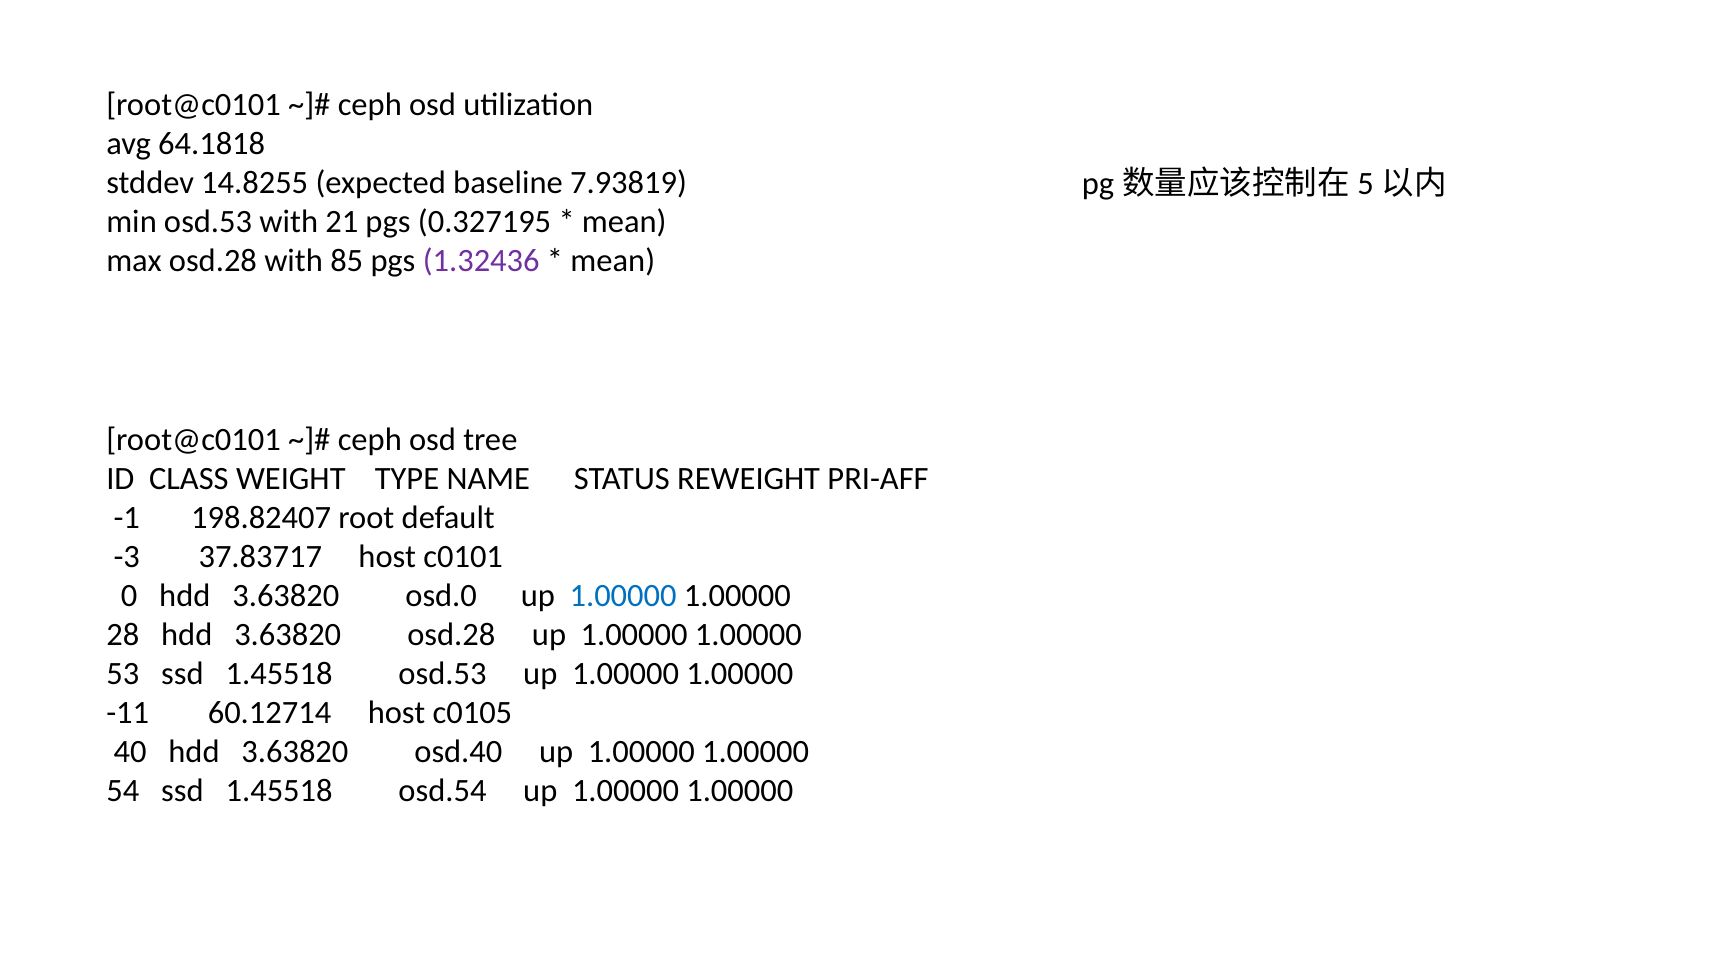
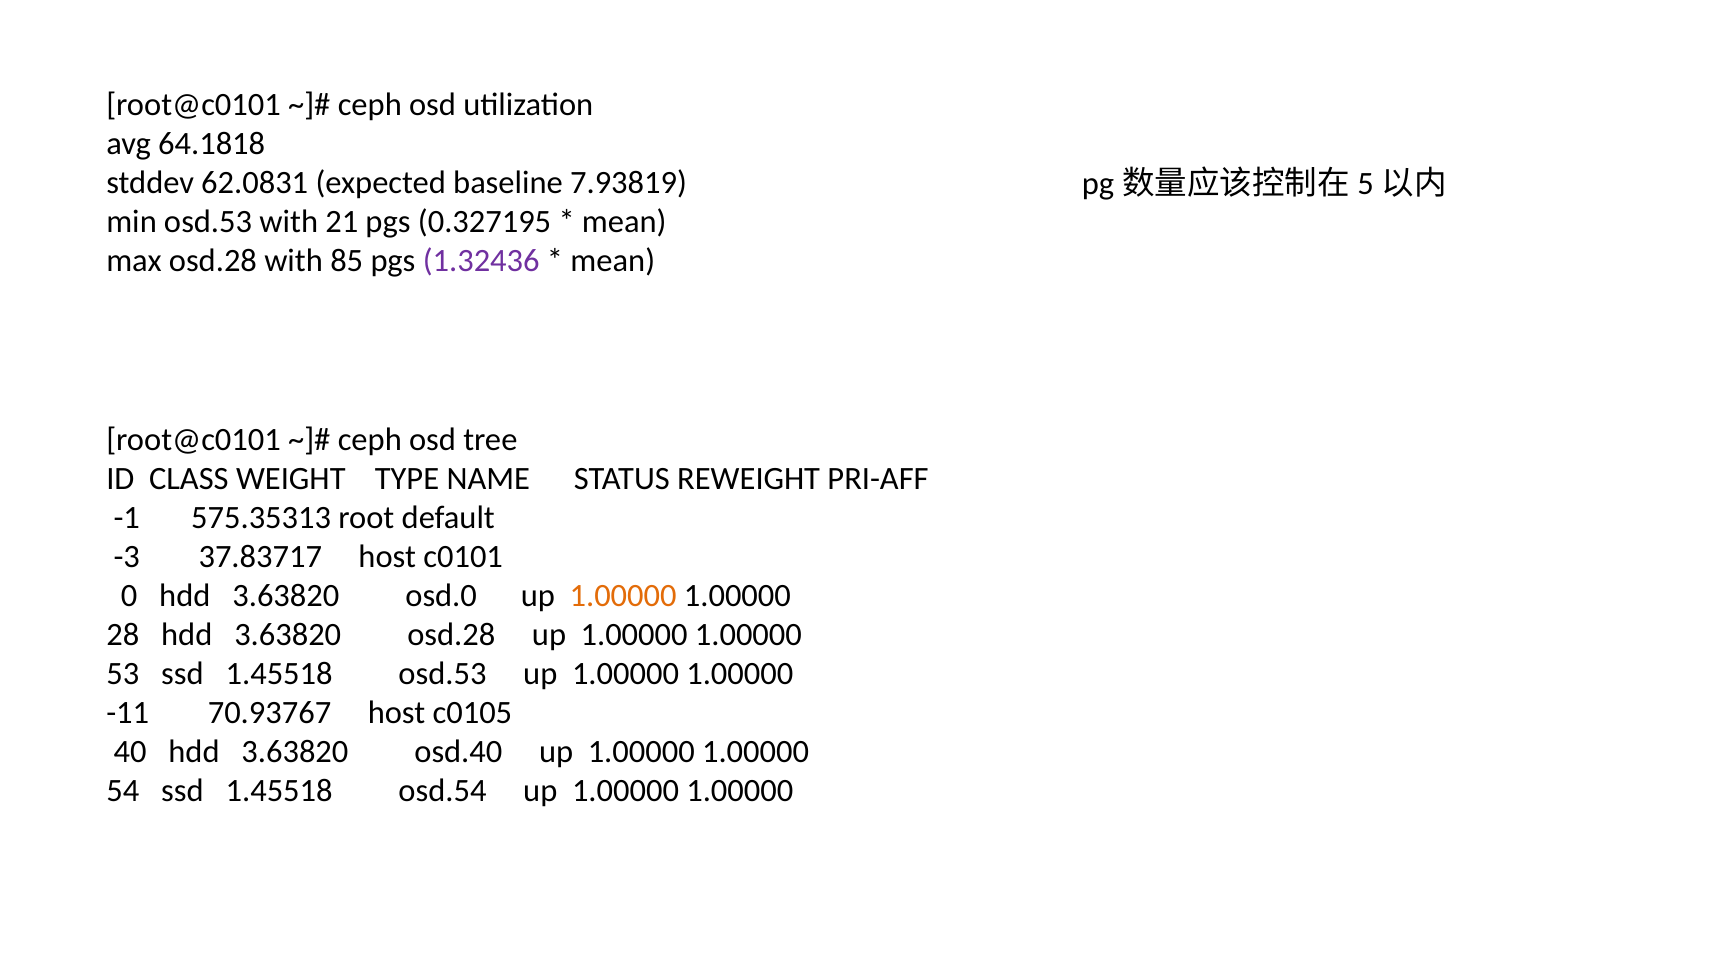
14.8255: 14.8255 -> 62.0831
198.82407: 198.82407 -> 575.35313
1.00000 at (623, 596) colour: blue -> orange
60.12714: 60.12714 -> 70.93767
